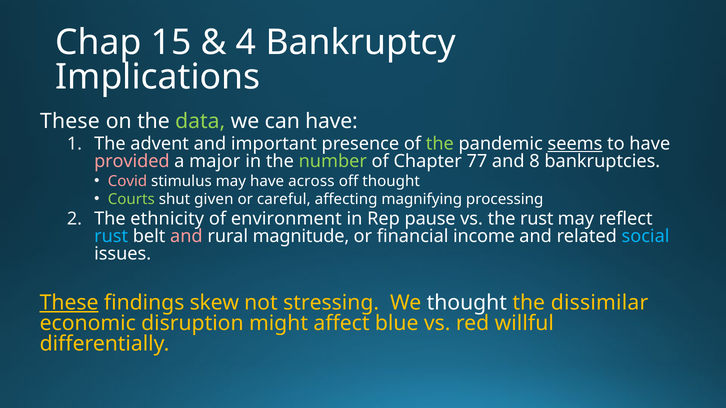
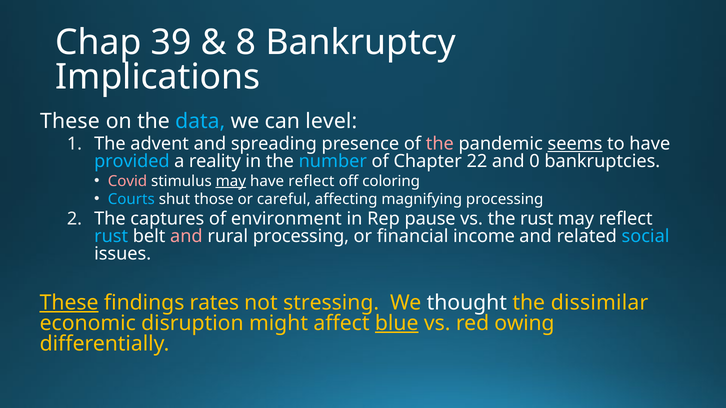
15: 15 -> 39
4: 4 -> 8
data colour: light green -> light blue
can have: have -> level
important: important -> spreading
the at (440, 144) colour: light green -> pink
provided colour: pink -> light blue
major: major -> reality
number colour: light green -> light blue
77: 77 -> 22
8: 8 -> 0
may at (231, 181) underline: none -> present
have across: across -> reflect
off thought: thought -> coloring
Courts colour: light green -> light blue
given: given -> those
ethnicity: ethnicity -> captures
rural magnitude: magnitude -> processing
skew: skew -> rates
blue underline: none -> present
willful: willful -> owing
